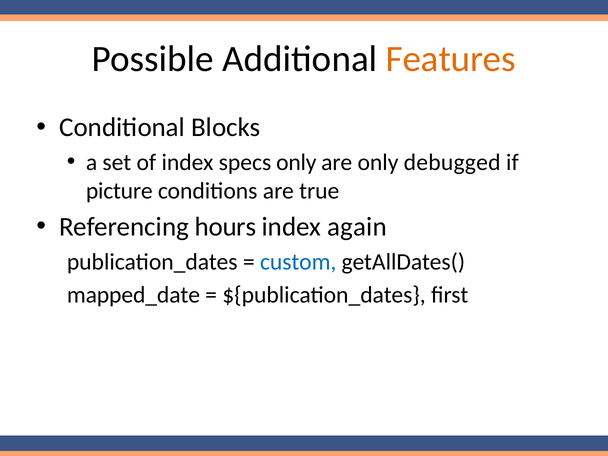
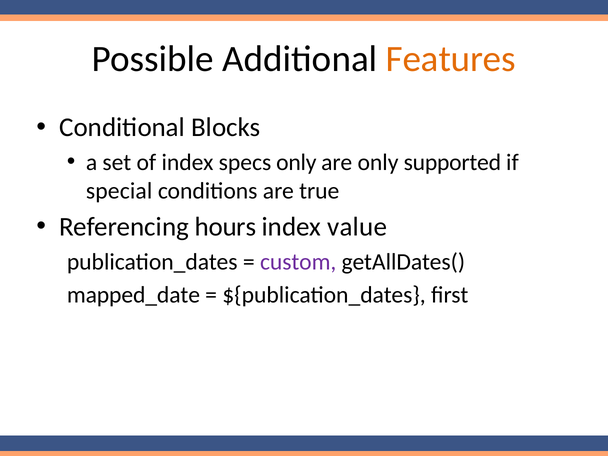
debugged: debugged -> supported
picture: picture -> special
again: again -> value
custom colour: blue -> purple
